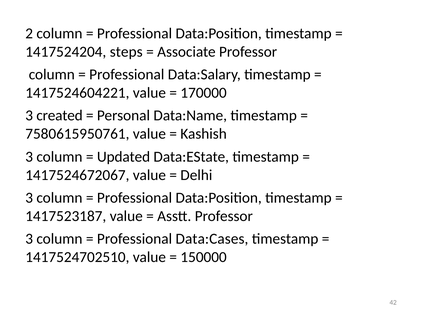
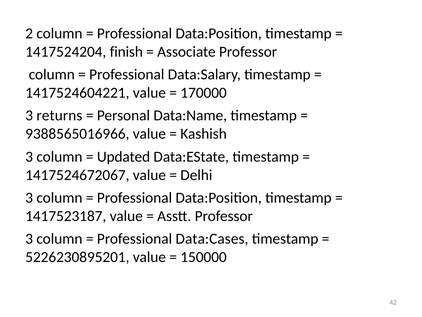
steps: steps -> finish
created: created -> returns
7580615950761: 7580615950761 -> 9388565016966
1417524702510: 1417524702510 -> 5226230895201
